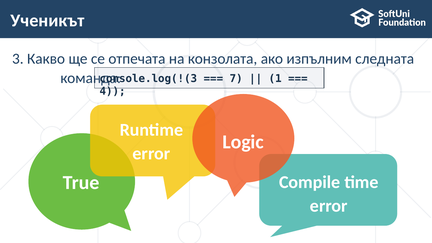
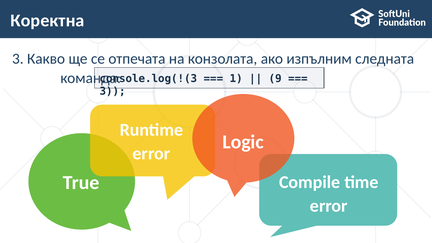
Ученикът: Ученикът -> Коректна
7: 7 -> 1
1: 1 -> 9
4 at (113, 91): 4 -> 3
